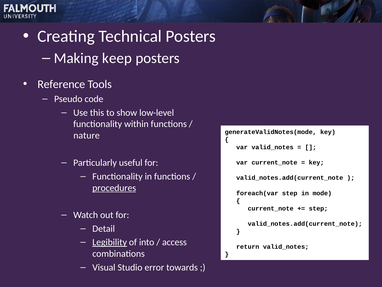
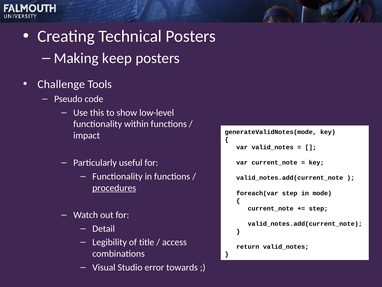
Reference: Reference -> Challenge
nature: nature -> impact
Legibility underline: present -> none
into: into -> title
